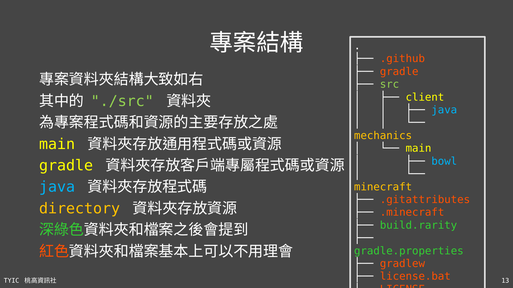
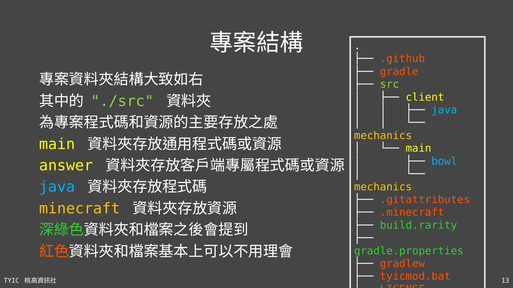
gradle at (66, 166): gradle -> answer
minecraft at (383, 187): minecraft -> mechanics
directory: directory -> minecraft
license.bat: license.bat -> tyicmod.bat
